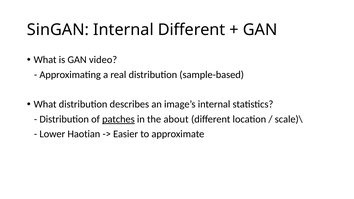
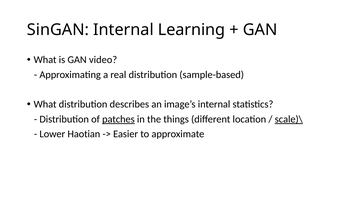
Internal Different: Different -> Learning
about: about -> things
scale)\ underline: none -> present
